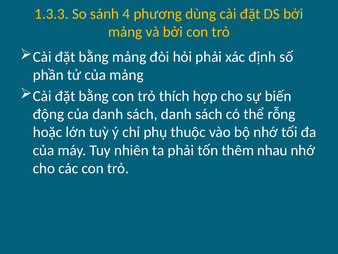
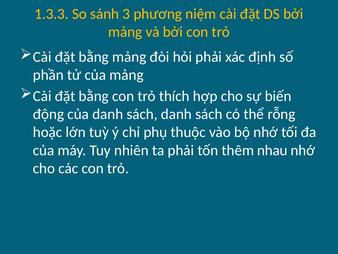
4: 4 -> 3
dùng: dùng -> niệm
